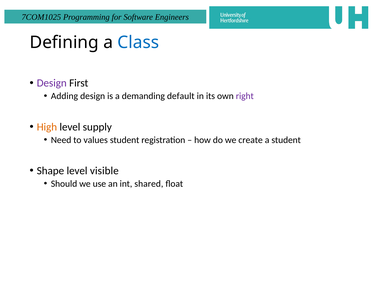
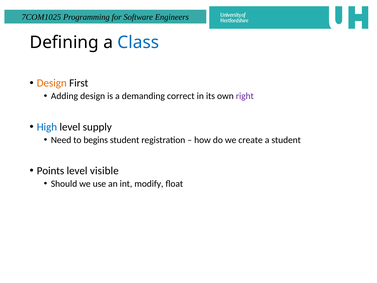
Design at (52, 83) colour: purple -> orange
default: default -> correct
High colour: orange -> blue
values: values -> begins
Shape: Shape -> Points
shared: shared -> modify
